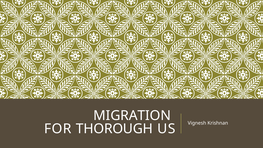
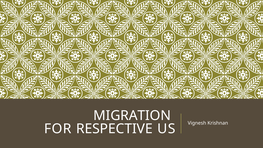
THOROUGH: THOROUGH -> RESPECTIVE
